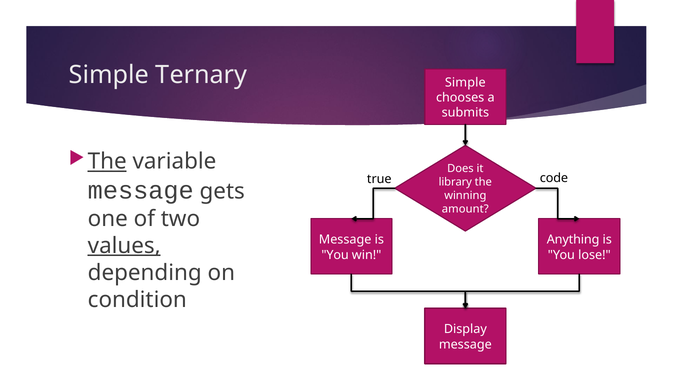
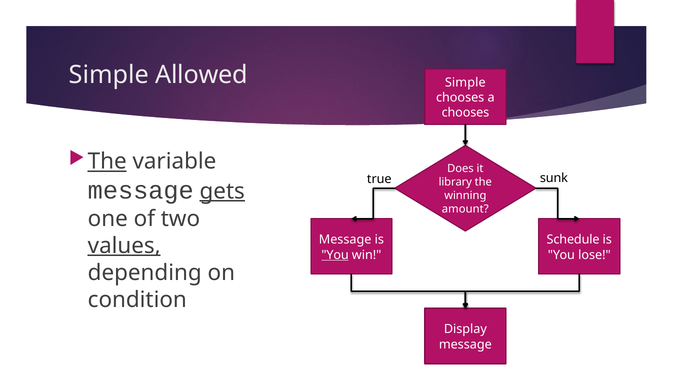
Ternary: Ternary -> Allowed
submits at (465, 113): submits -> chooses
code: code -> sunk
gets underline: none -> present
Anything: Anything -> Schedule
You at (335, 255) underline: none -> present
